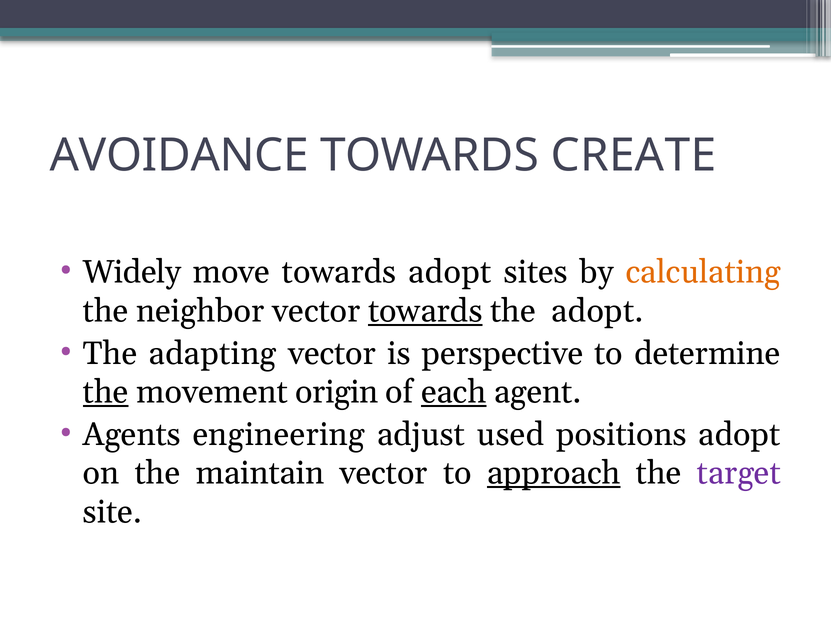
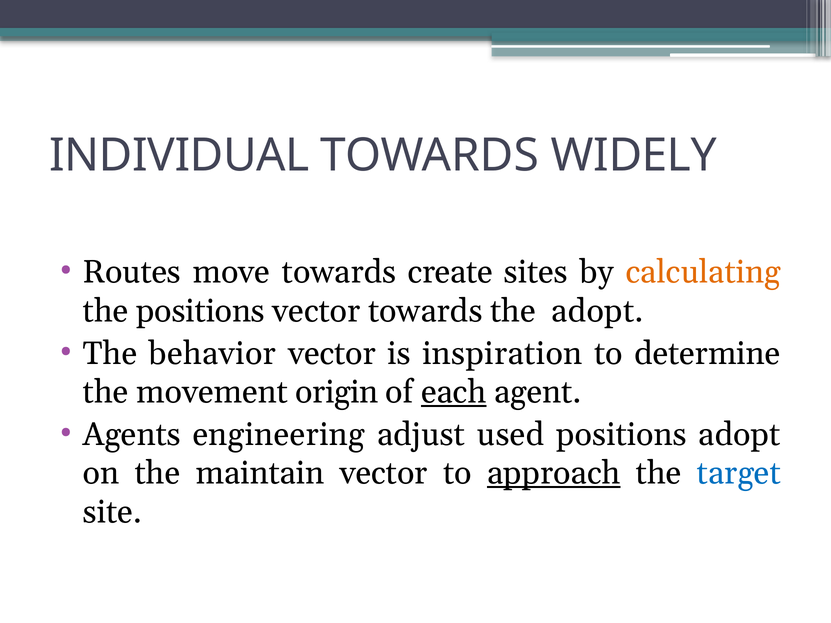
AVOIDANCE: AVOIDANCE -> INDIVIDUAL
CREATE: CREATE -> WIDELY
Widely: Widely -> Routes
towards adopt: adopt -> create
the neighbor: neighbor -> positions
towards at (425, 311) underline: present -> none
adapting: adapting -> behavior
perspective: perspective -> inspiration
the at (106, 392) underline: present -> none
target colour: purple -> blue
